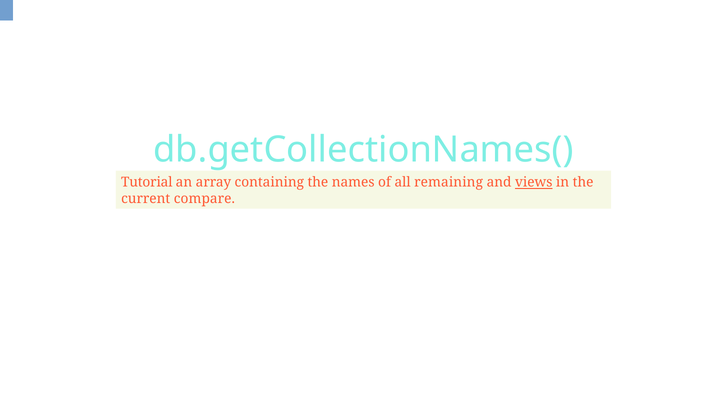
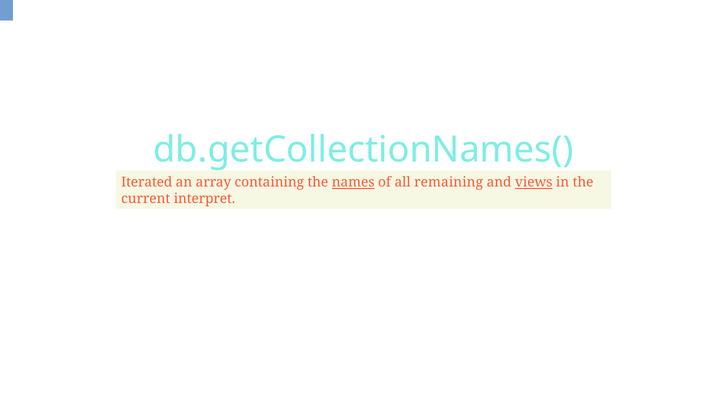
Tutorial: Tutorial -> Iterated
names underline: none -> present
compare: compare -> interpret
